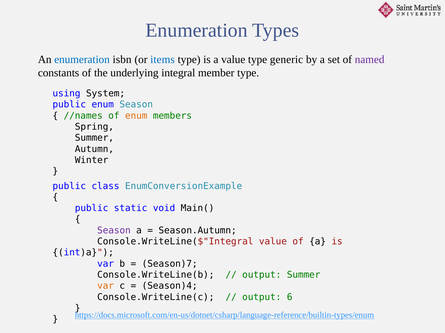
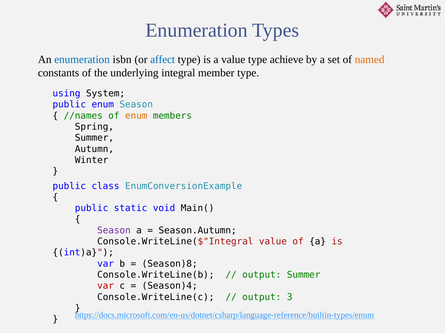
items: items -> affect
generic: generic -> achieve
named colour: purple -> orange
Season)7: Season)7 -> Season)8
var at (106, 287) colour: orange -> red
6: 6 -> 3
